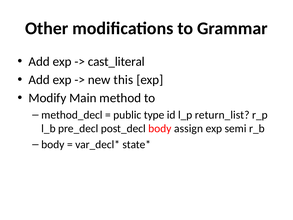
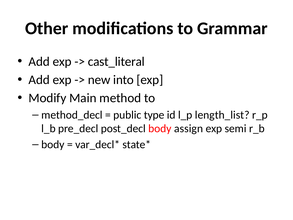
this: this -> into
return_list: return_list -> length_list
